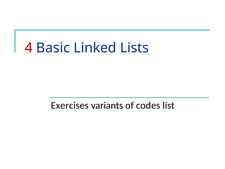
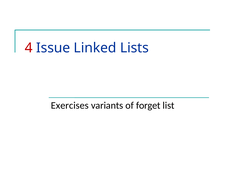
Basic: Basic -> Issue
codes: codes -> forget
